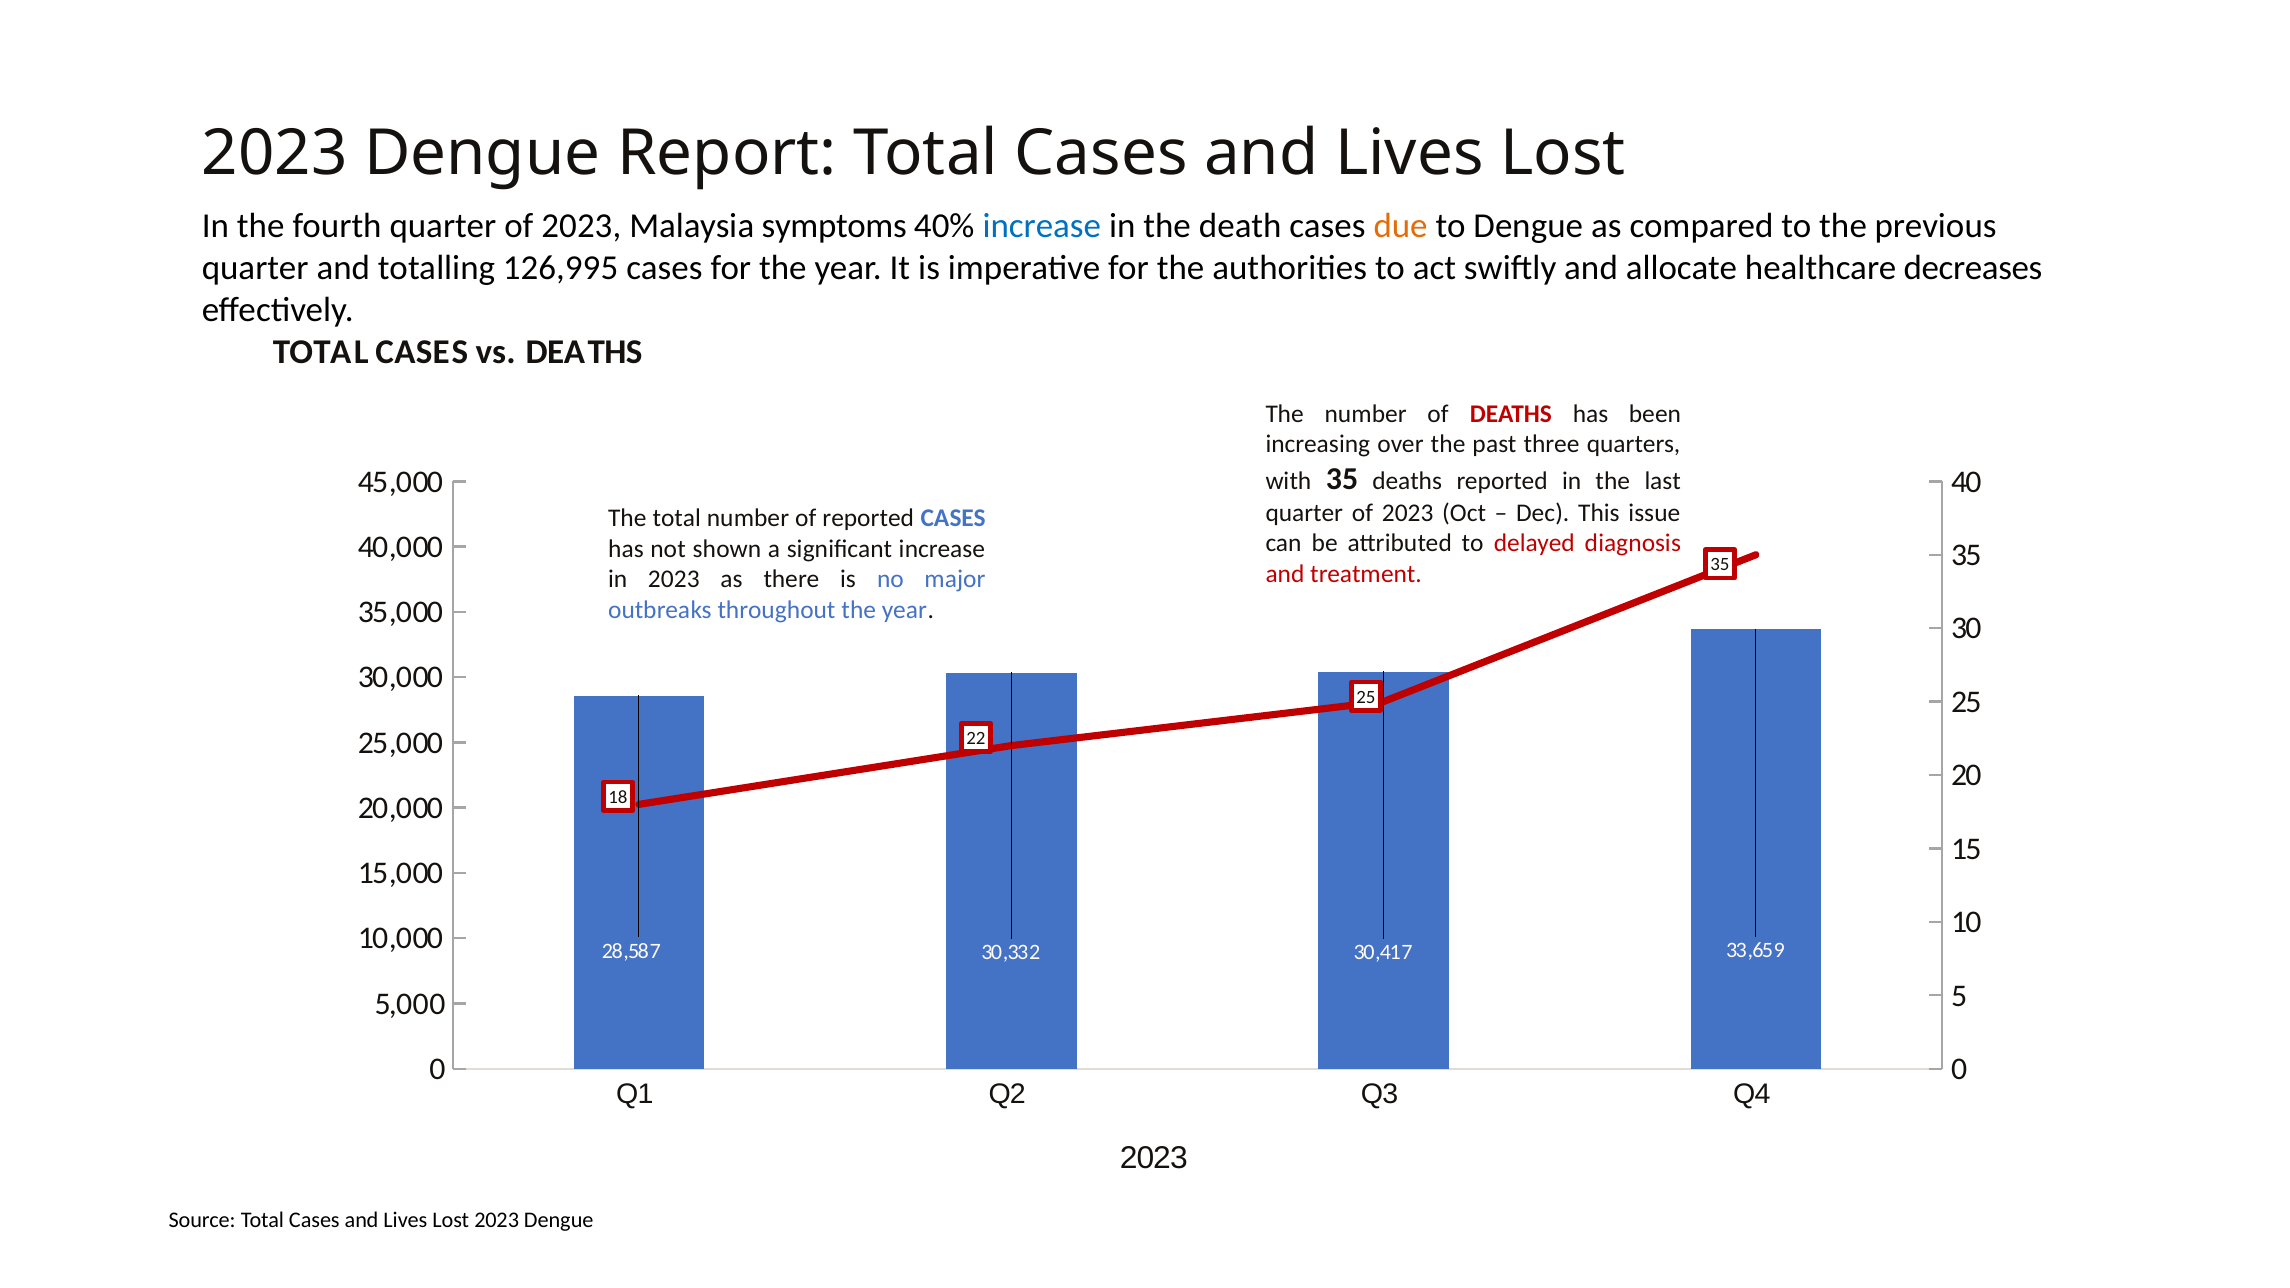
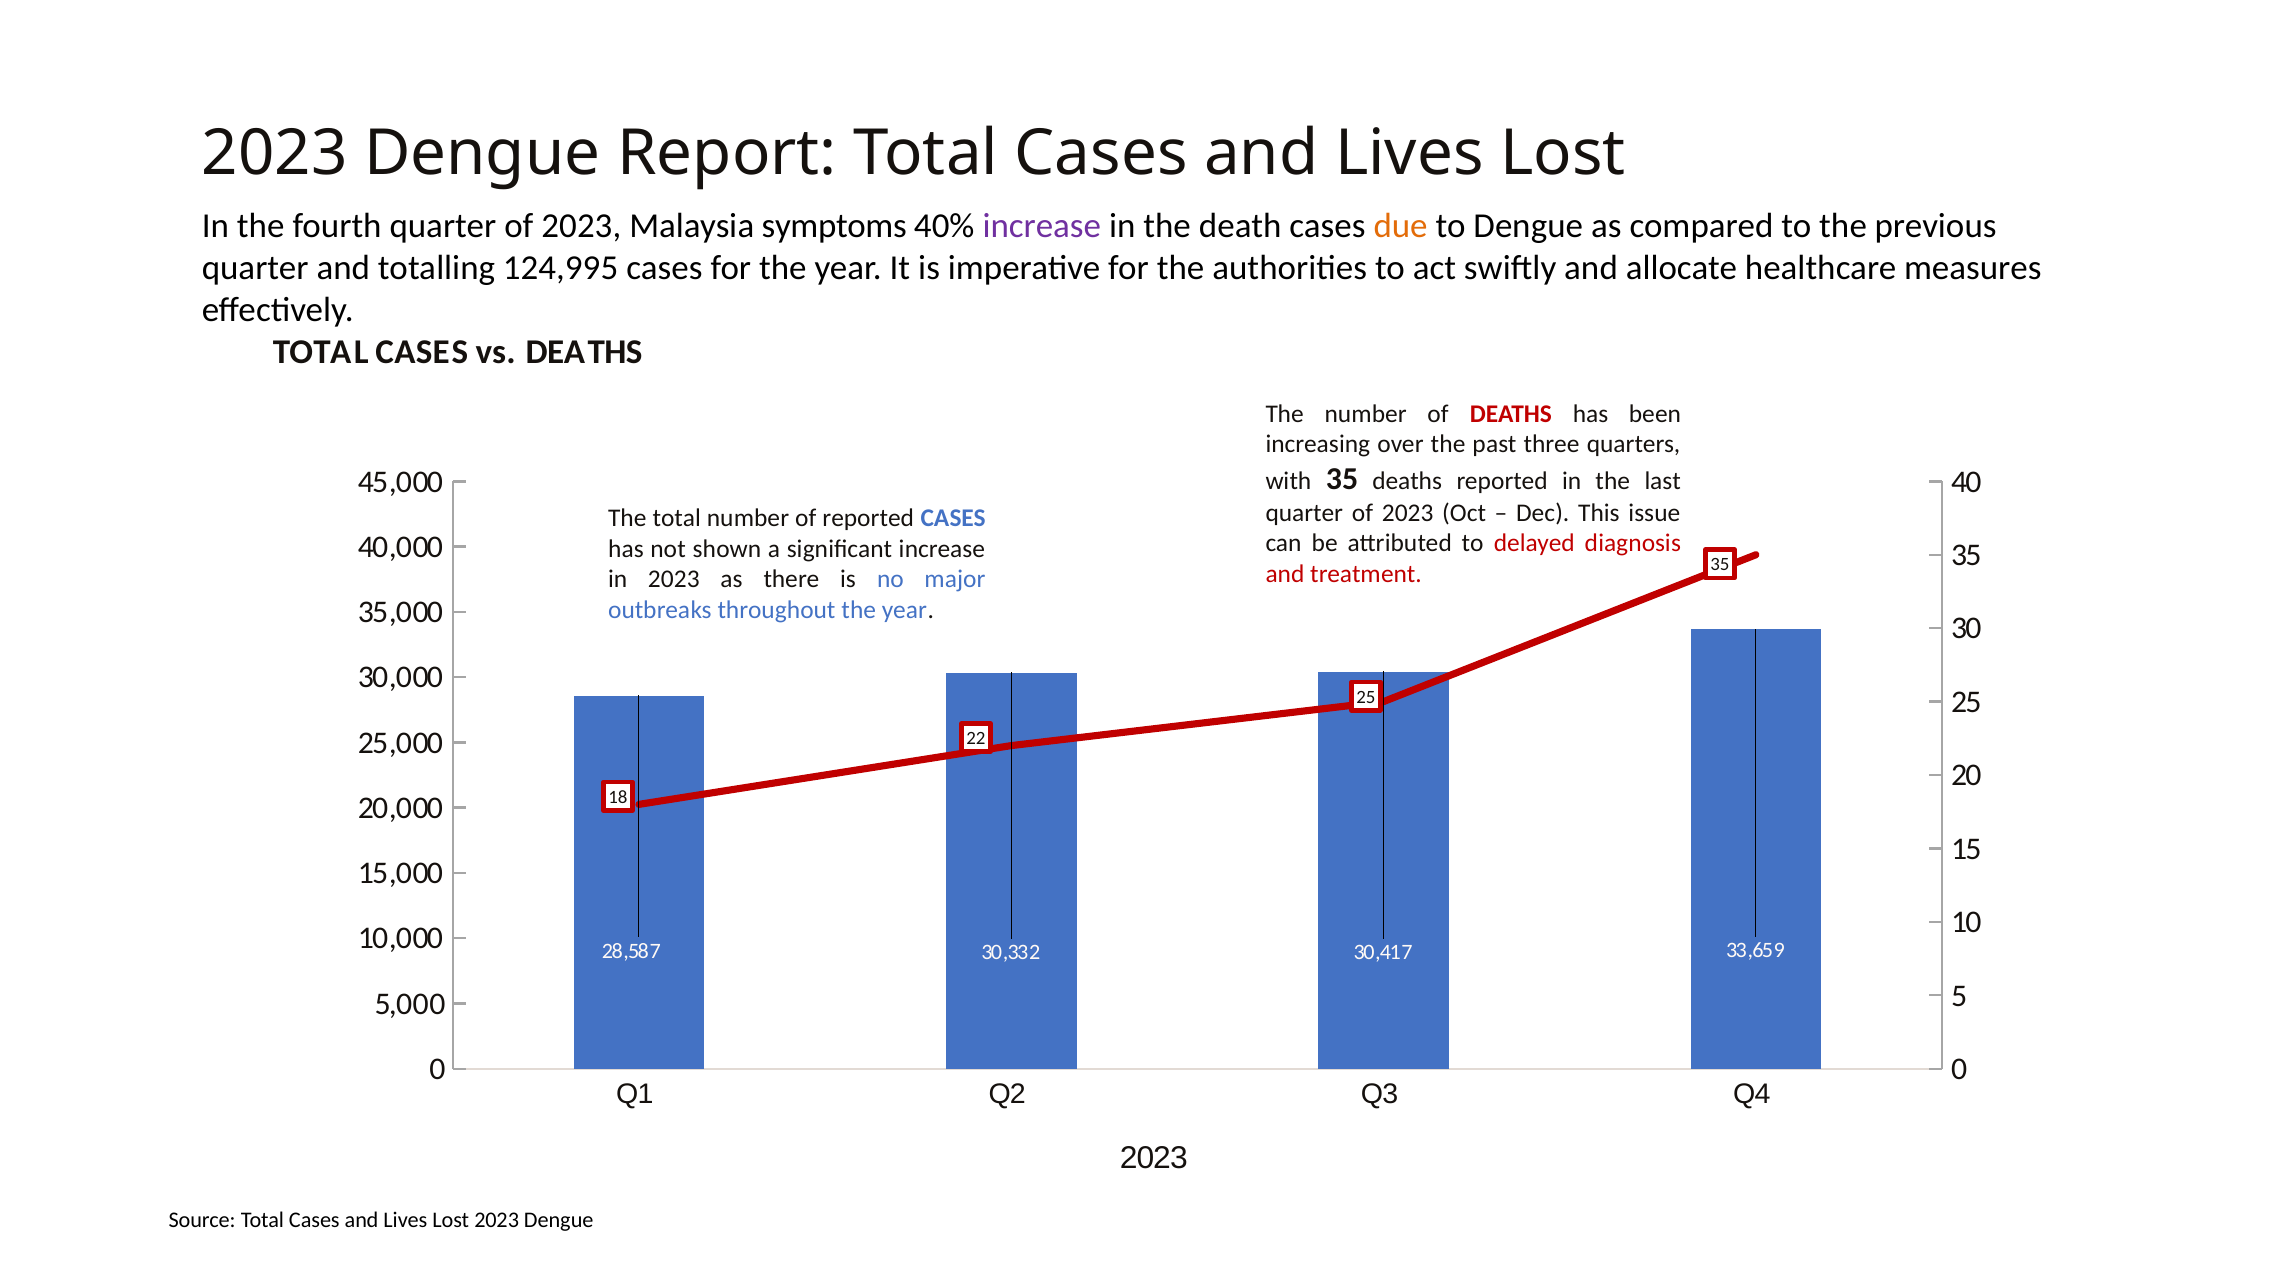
increase at (1042, 226) colour: blue -> purple
126,995: 126,995 -> 124,995
decreases: decreases -> measures
